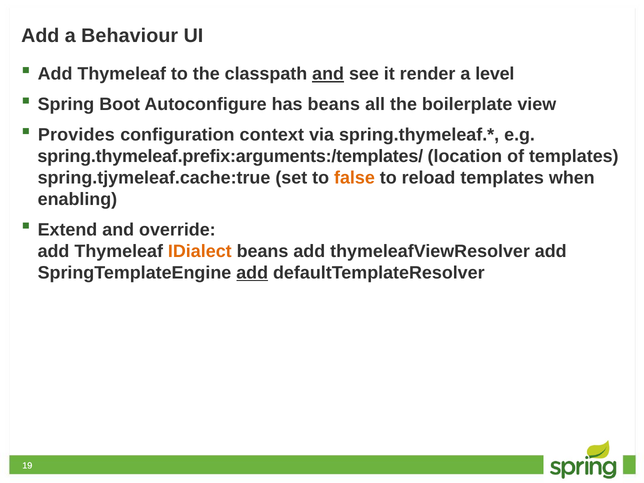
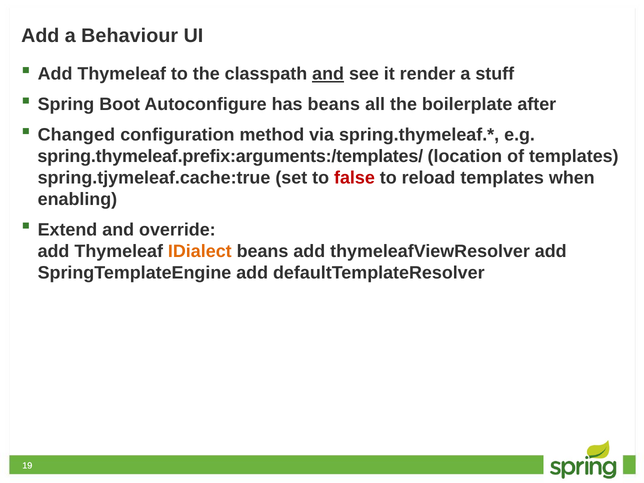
level: level -> stuff
view: view -> after
Provides: Provides -> Changed
context: context -> method
false colour: orange -> red
add at (252, 273) underline: present -> none
